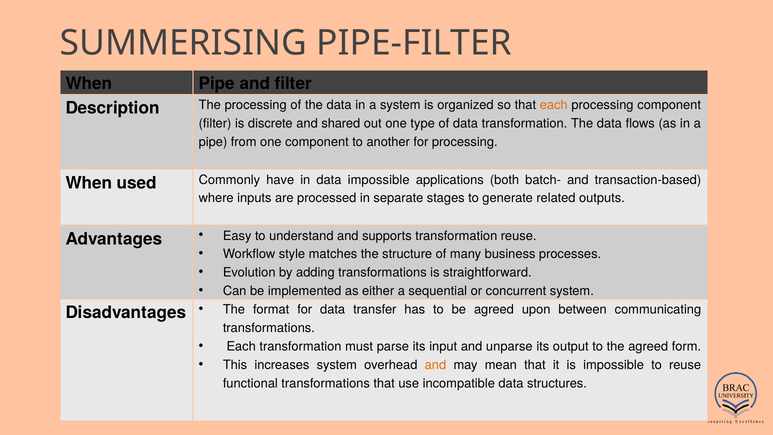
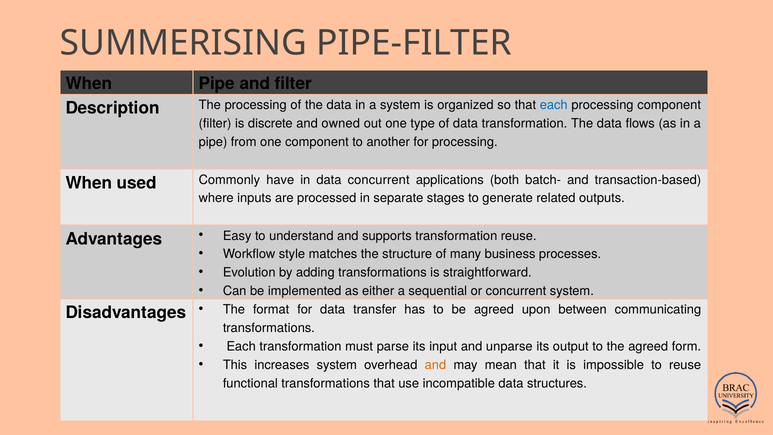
each at (554, 105) colour: orange -> blue
shared: shared -> owned
data impossible: impossible -> concurrent
